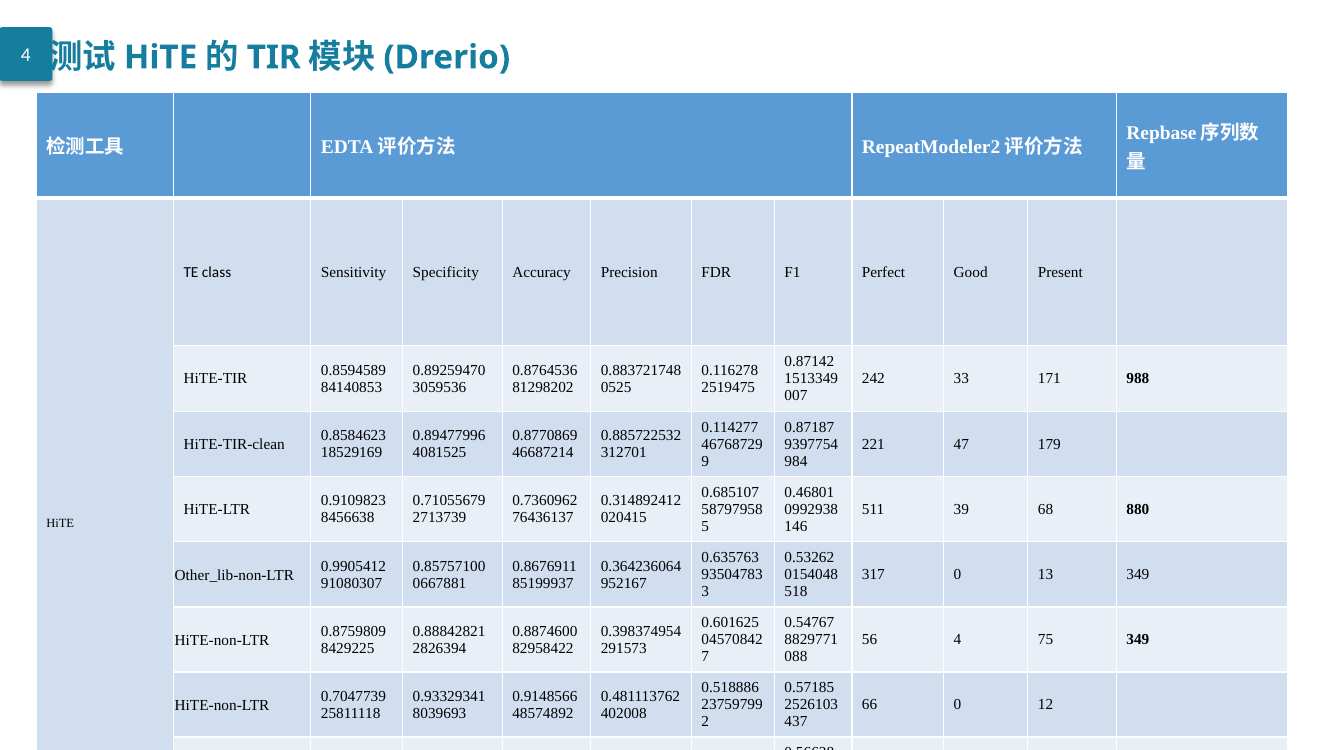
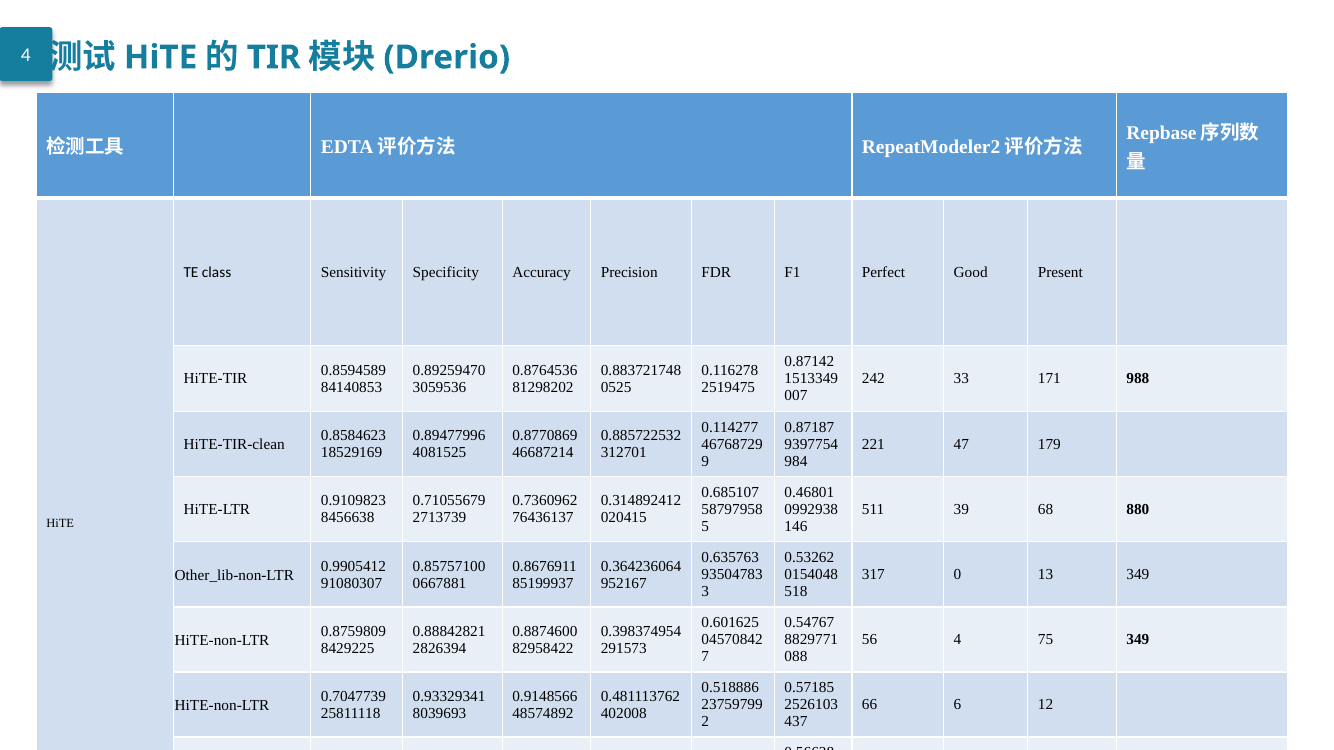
66 0: 0 -> 6
